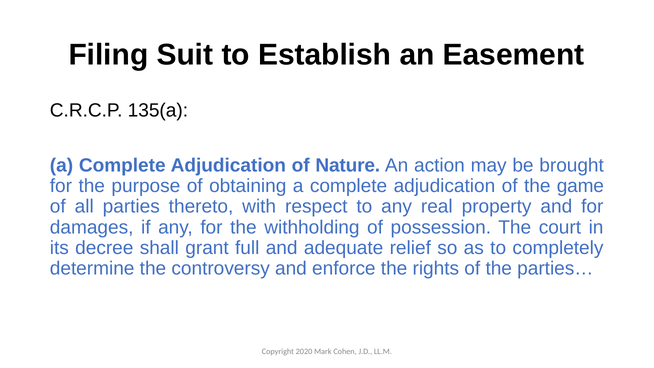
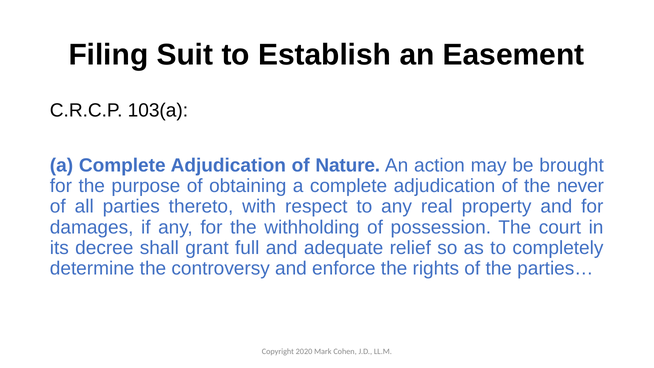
135(a: 135(a -> 103(a
game: game -> never
